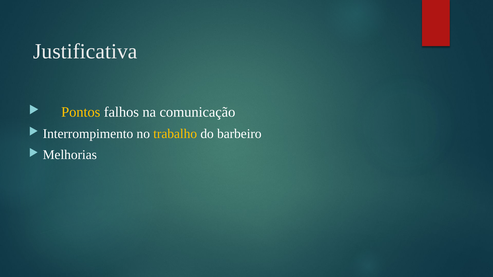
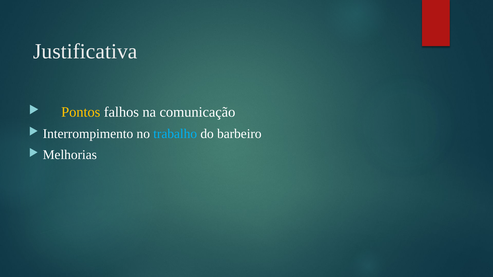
trabalho colour: yellow -> light blue
